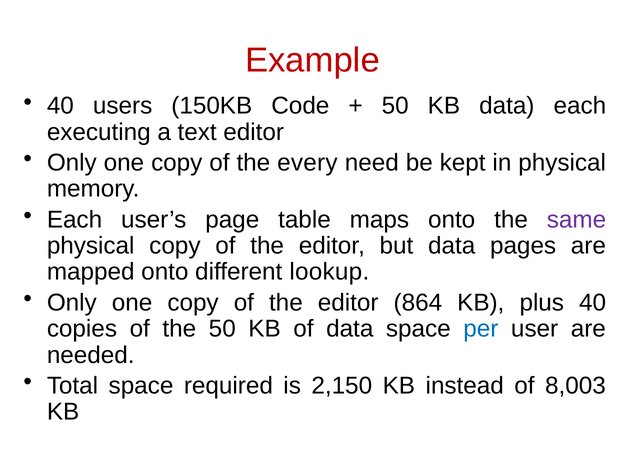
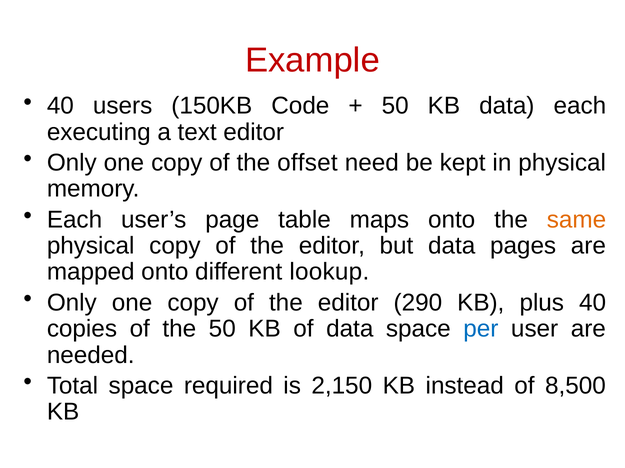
every: every -> offset
same colour: purple -> orange
864: 864 -> 290
8,003: 8,003 -> 8,500
